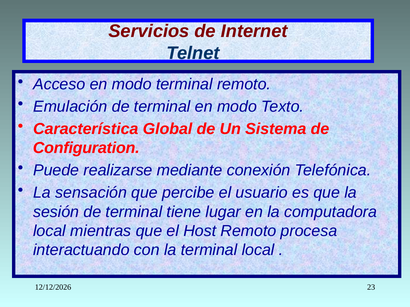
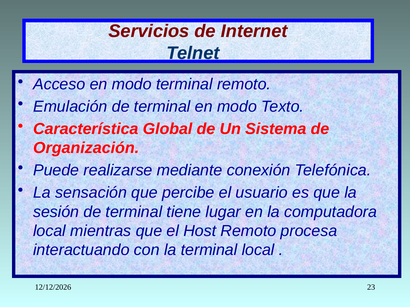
Configuration: Configuration -> Organización
